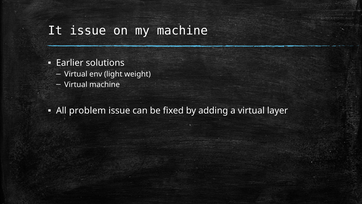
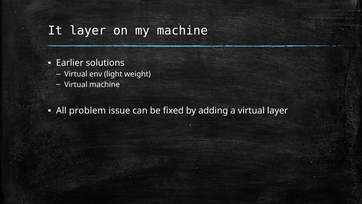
It issue: issue -> layer
